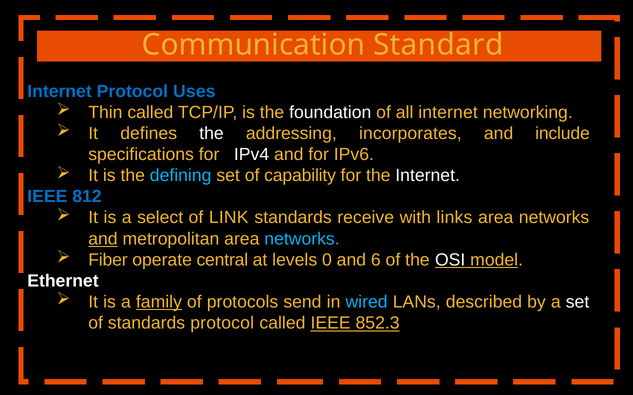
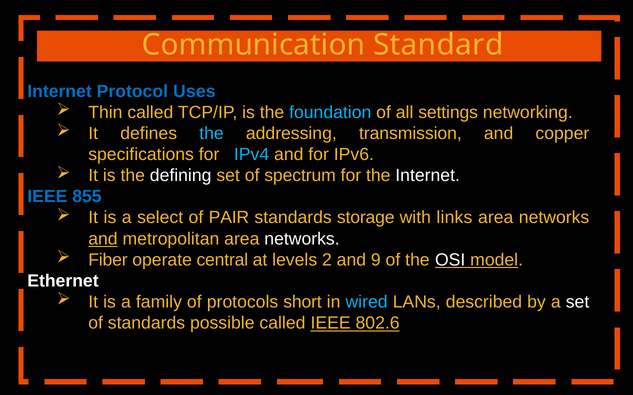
foundation colour: white -> light blue
all internet: internet -> settings
the at (211, 134) colour: white -> light blue
incorporates: incorporates -> transmission
include: include -> copper
IPv4 colour: white -> light blue
defining colour: light blue -> white
capability: capability -> spectrum
812: 812 -> 855
LINK: LINK -> PAIR
receive: receive -> storage
networks at (302, 239) colour: light blue -> white
0: 0 -> 2
6: 6 -> 9
family underline: present -> none
send: send -> short
standards protocol: protocol -> possible
852.3: 852.3 -> 802.6
